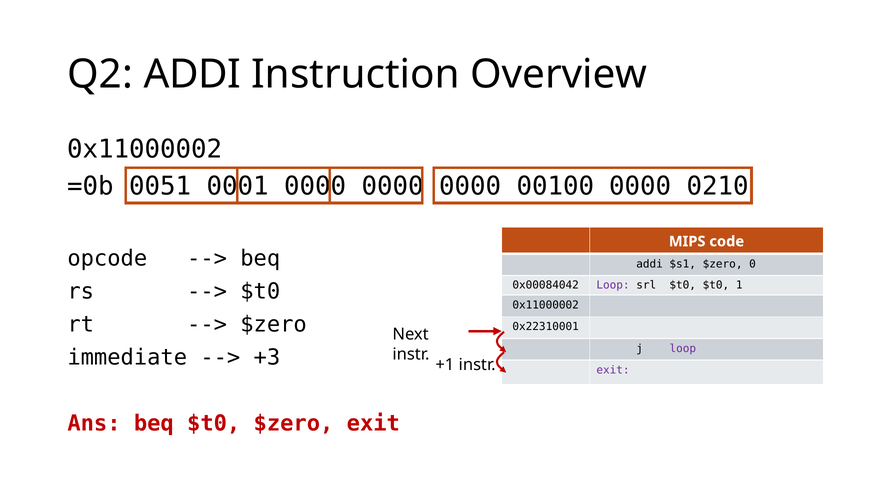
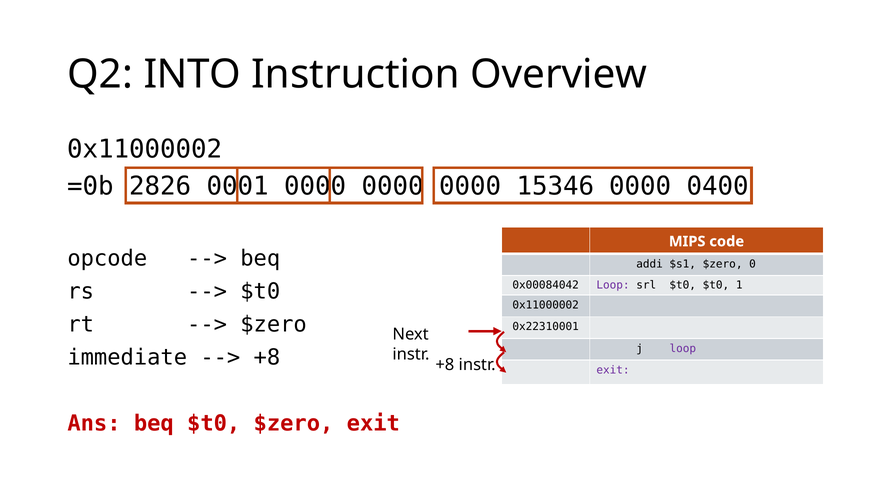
Q2 ADDI: ADDI -> INTO
0051: 0051 -> 2826
00100: 00100 -> 15346
0210: 0210 -> 0400
+3 at (267, 358): +3 -> +8
+1 at (445, 365): +1 -> +8
